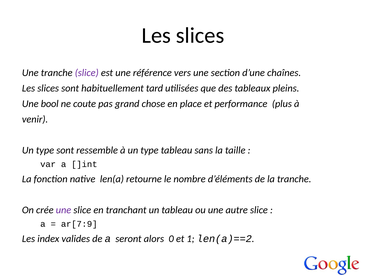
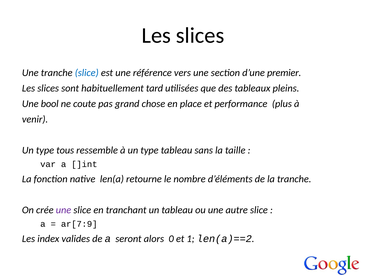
slice at (87, 73) colour: purple -> blue
chaînes: chaînes -> premier
type sont: sont -> tous
